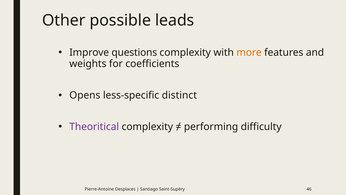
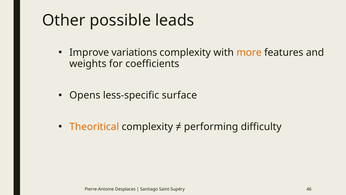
questions: questions -> variations
distinct: distinct -> surface
Theoritical colour: purple -> orange
